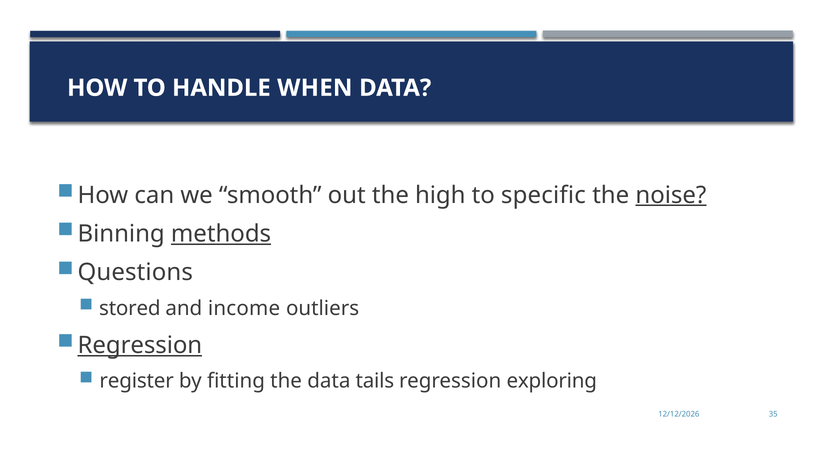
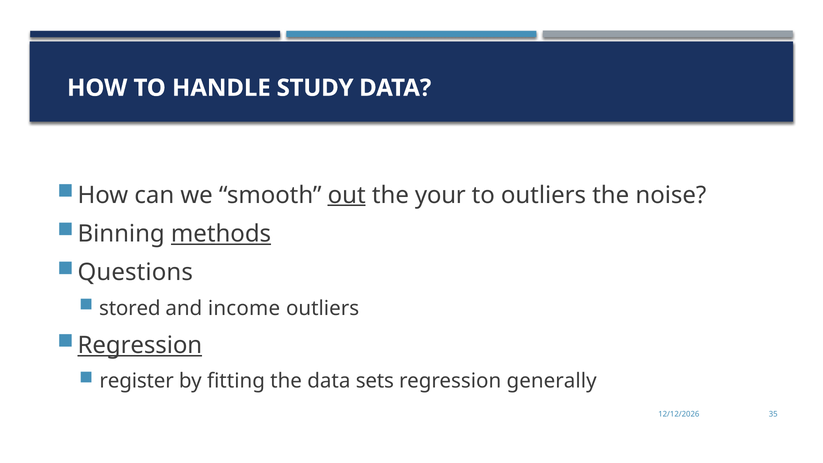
WHEN: WHEN -> STUDY
out underline: none -> present
high: high -> your
to specific: specific -> outliers
noise underline: present -> none
tails: tails -> sets
exploring: exploring -> generally
